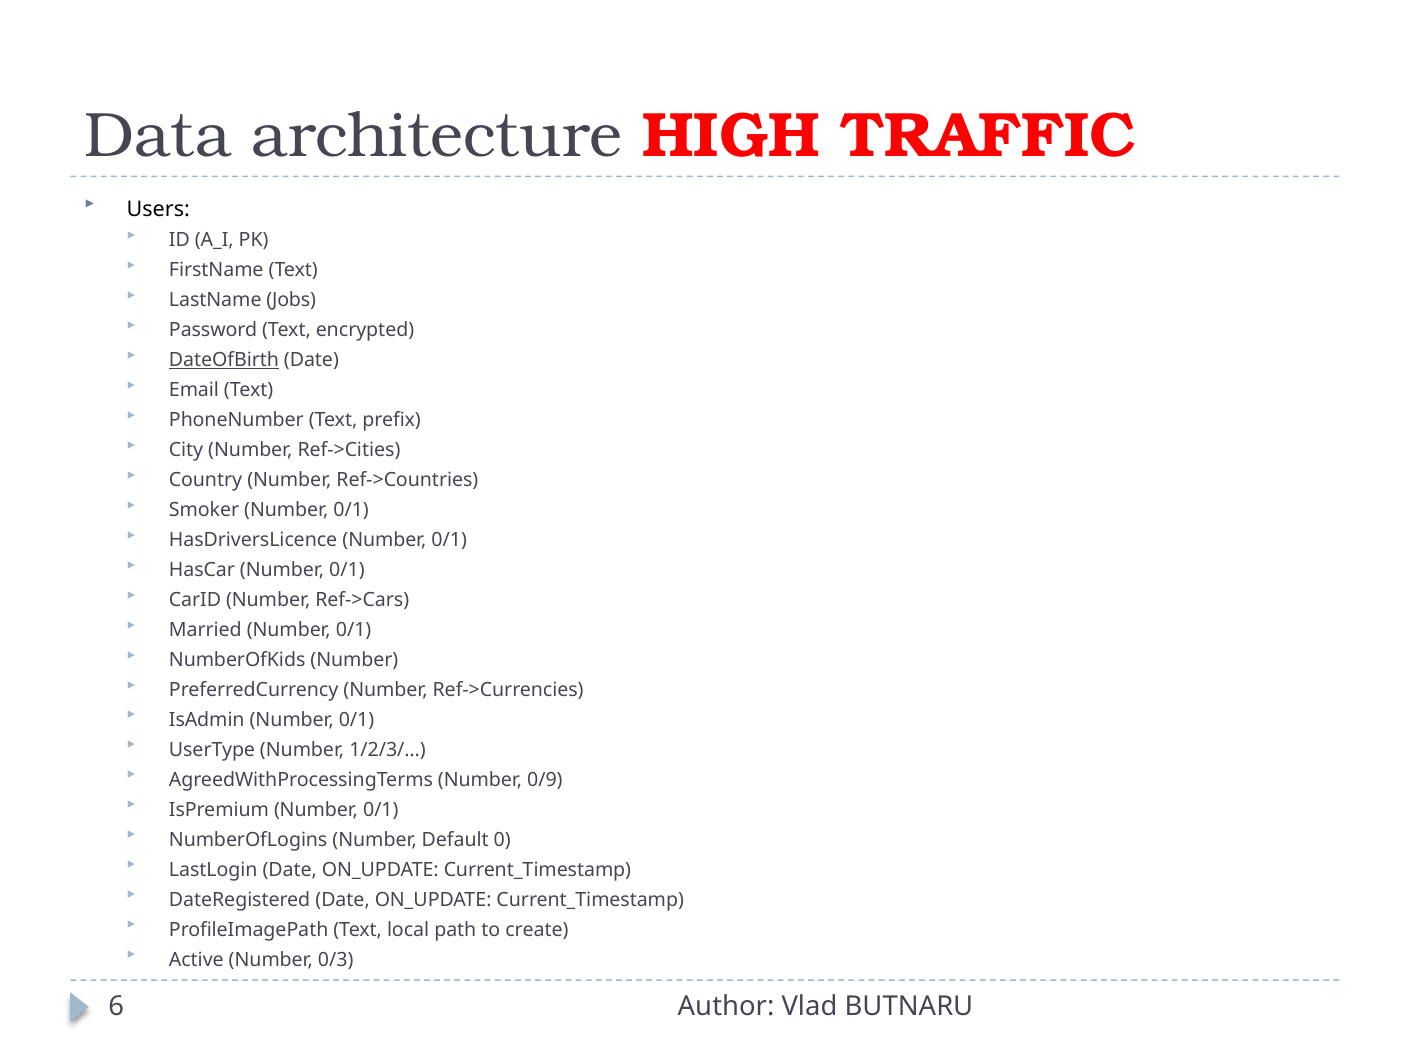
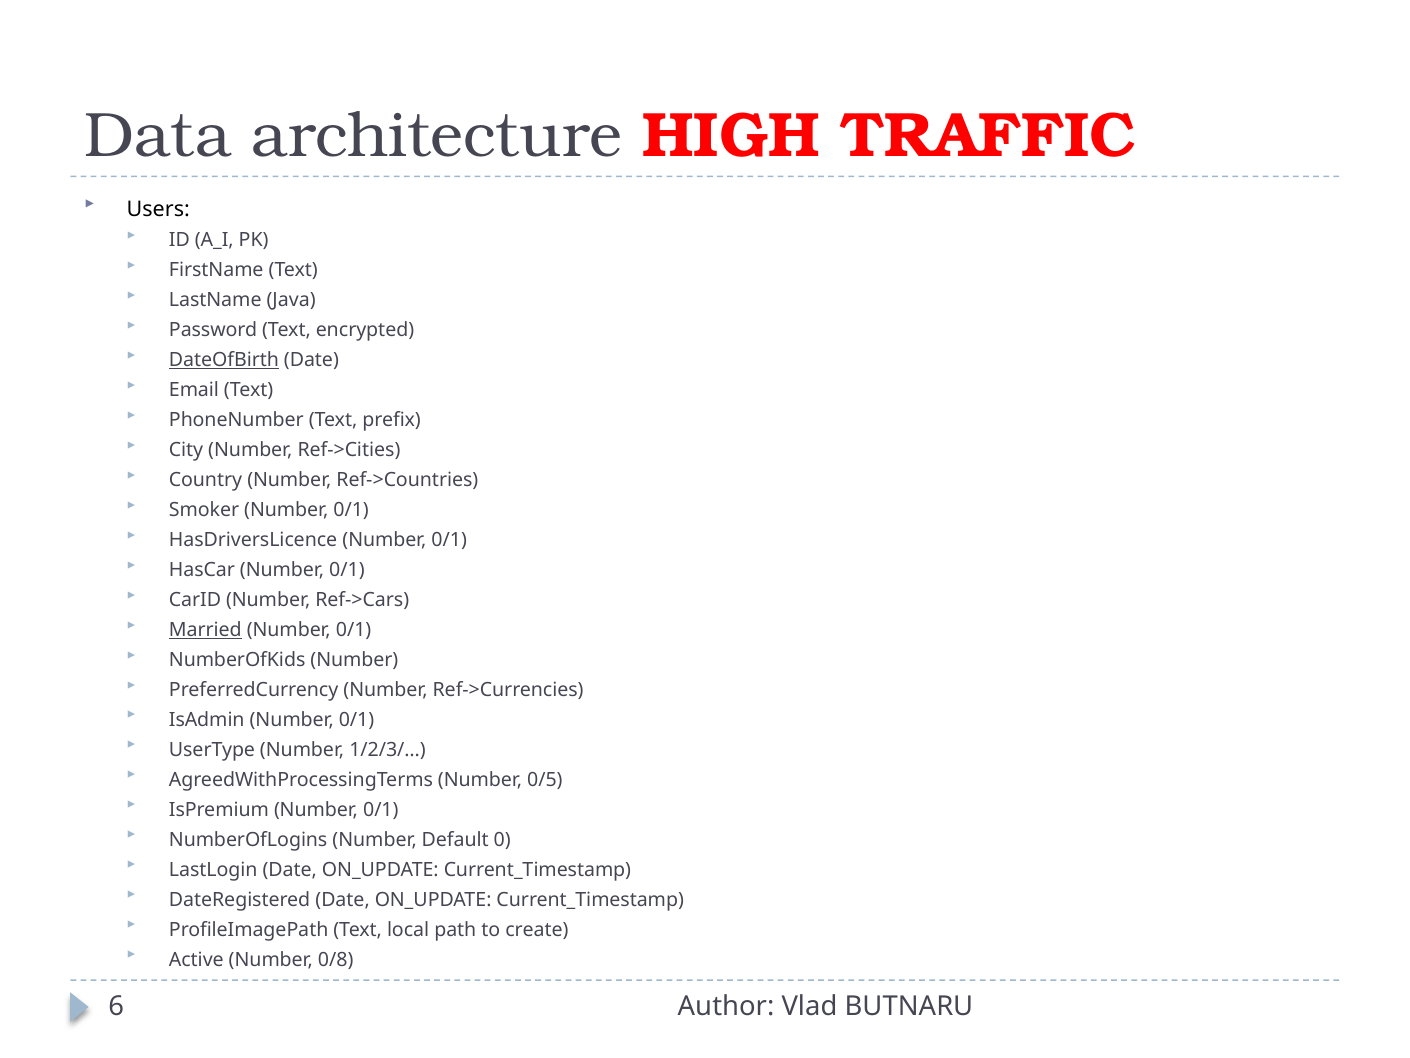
Jobs: Jobs -> Java
Married underline: none -> present
0/9: 0/9 -> 0/5
0/3: 0/3 -> 0/8
